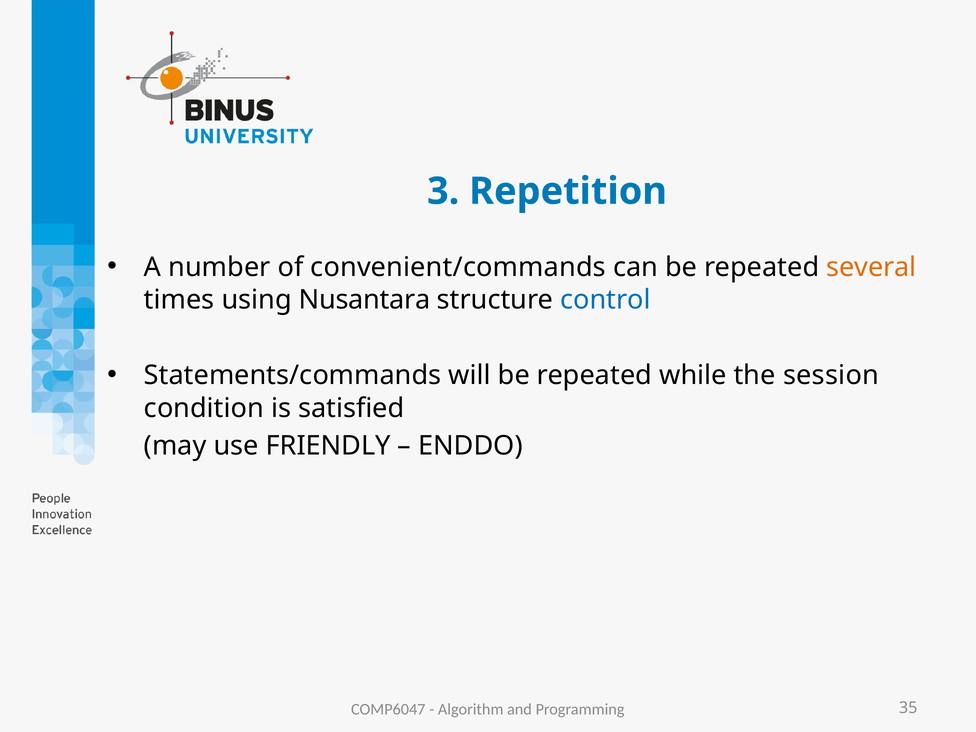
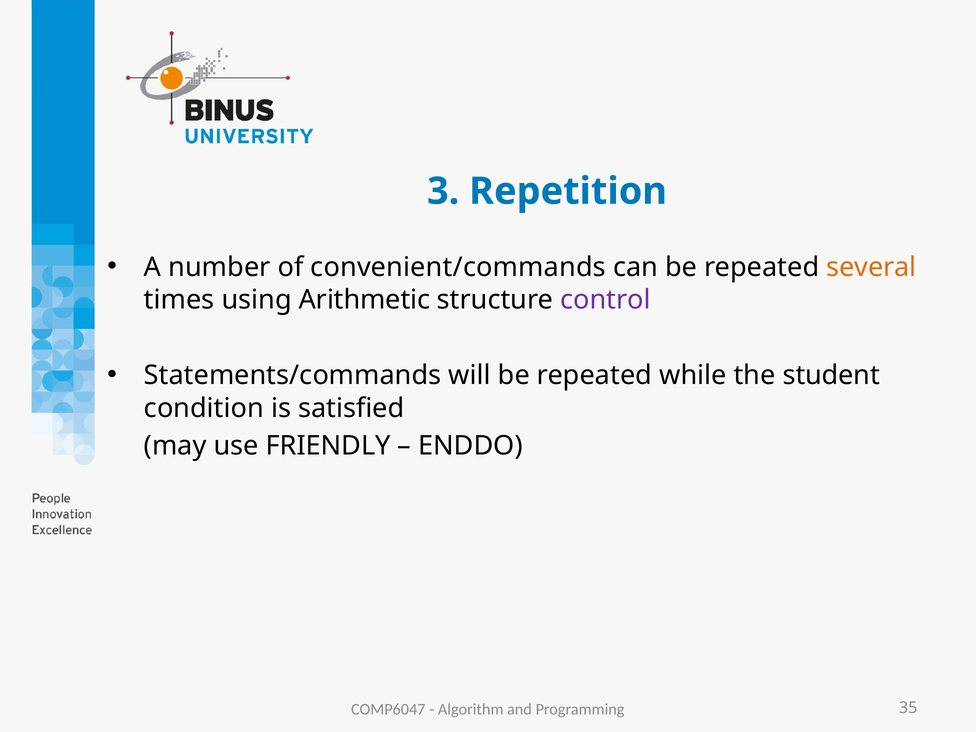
Nusantara: Nusantara -> Arithmetic
control colour: blue -> purple
session: session -> student
